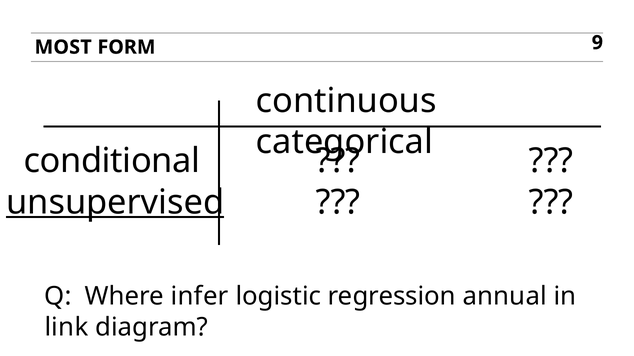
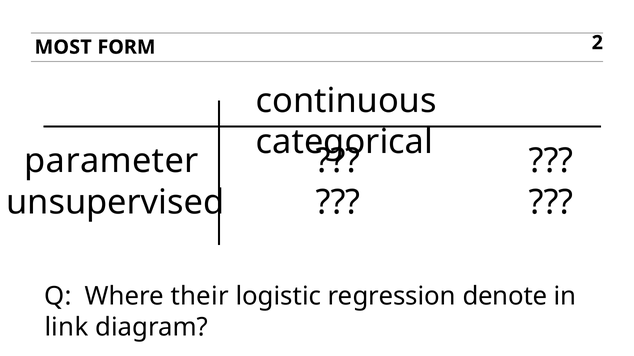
9: 9 -> 2
conditional: conditional -> parameter
unsupervised underline: present -> none
infer: infer -> their
annual: annual -> denote
